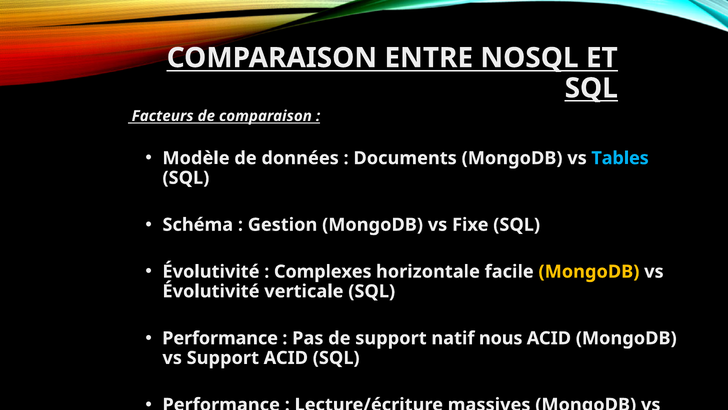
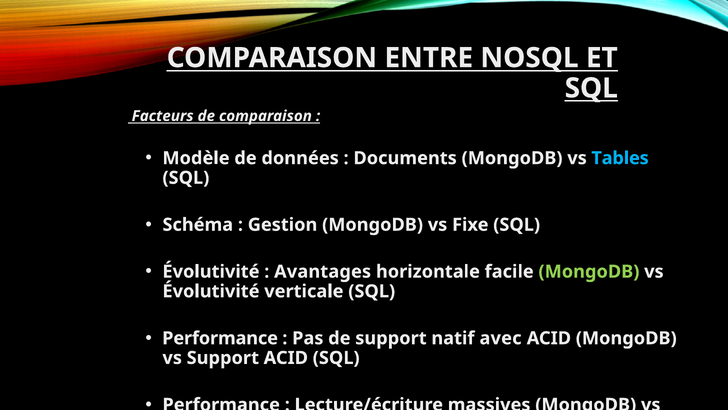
Complexes at (323, 271): Complexes -> Avantages
MongoDB at (589, 271) colour: yellow -> light green
nous: nous -> avec
